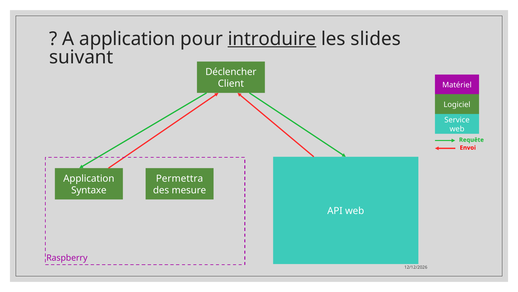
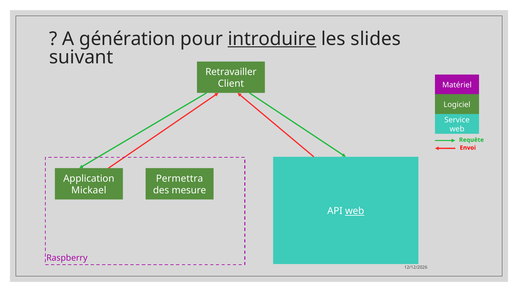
A application: application -> génération
Déclencher: Déclencher -> Retravailler
Syntaxe: Syntaxe -> Mickael
web at (355, 211) underline: none -> present
